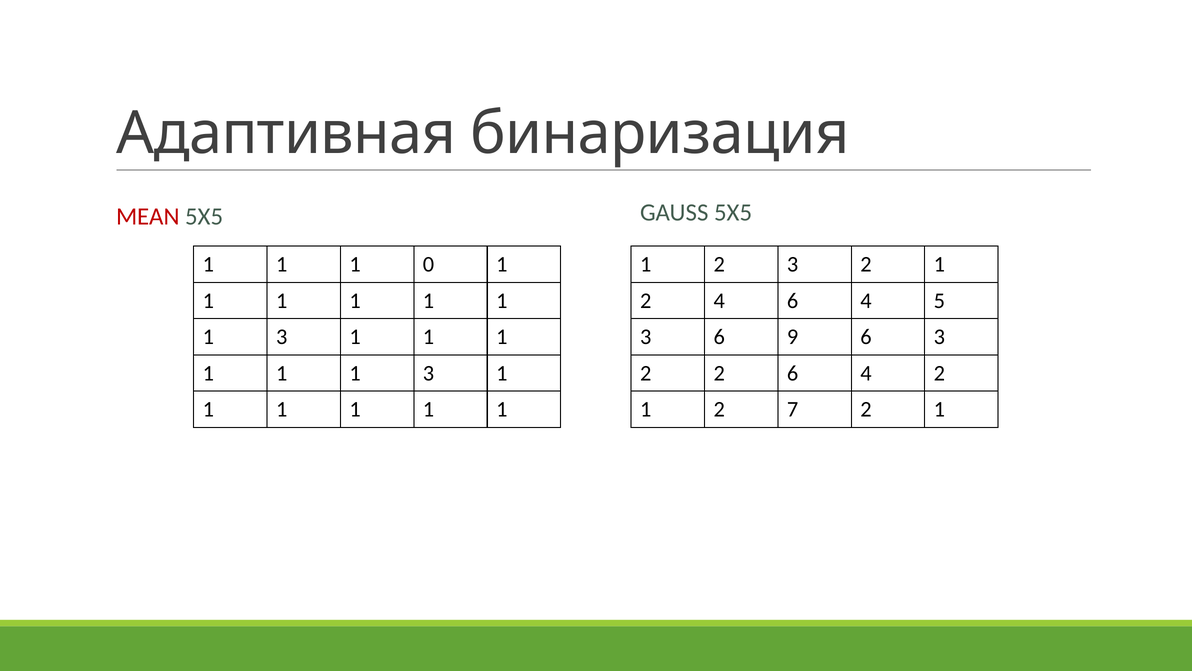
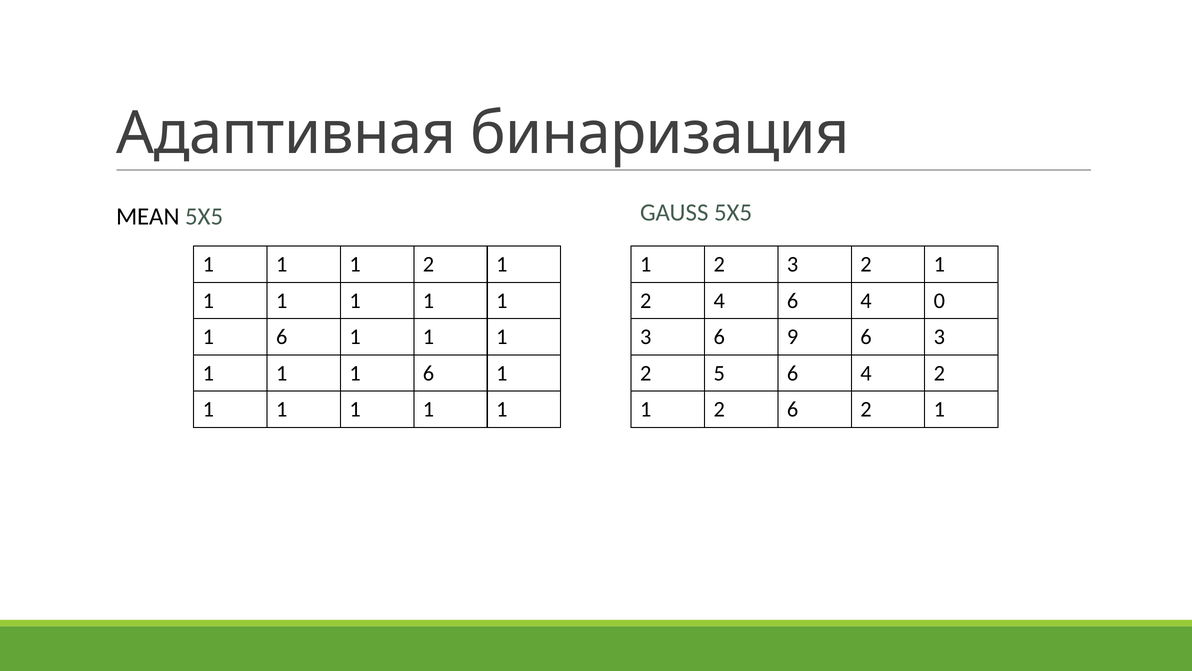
MEAN colour: red -> black
0 at (428, 264): 0 -> 2
5: 5 -> 0
3 at (282, 337): 3 -> 6
3 at (428, 373): 3 -> 6
2 2: 2 -> 5
2 7: 7 -> 6
